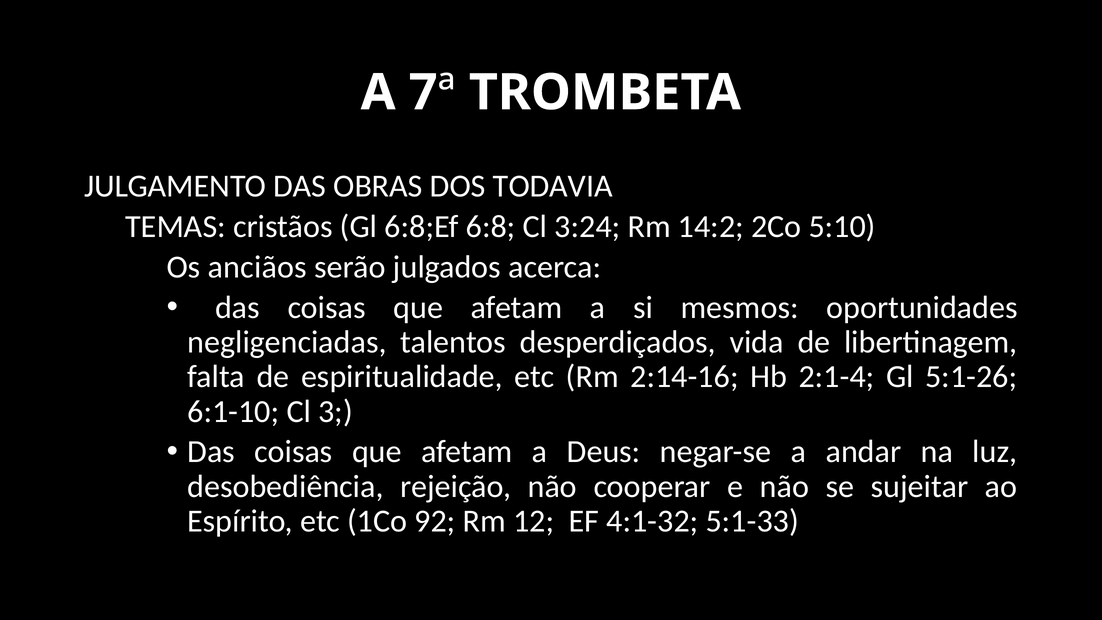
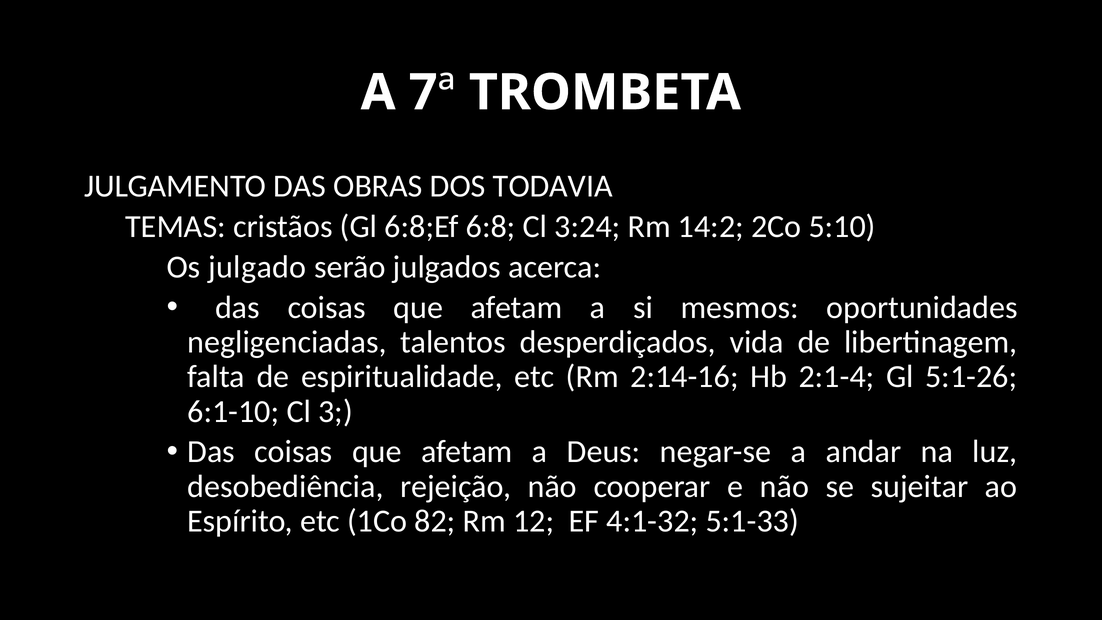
anciãos: anciãos -> julgado
92: 92 -> 82
